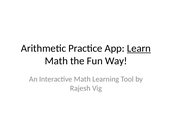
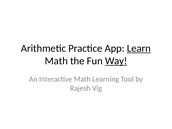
Way underline: none -> present
